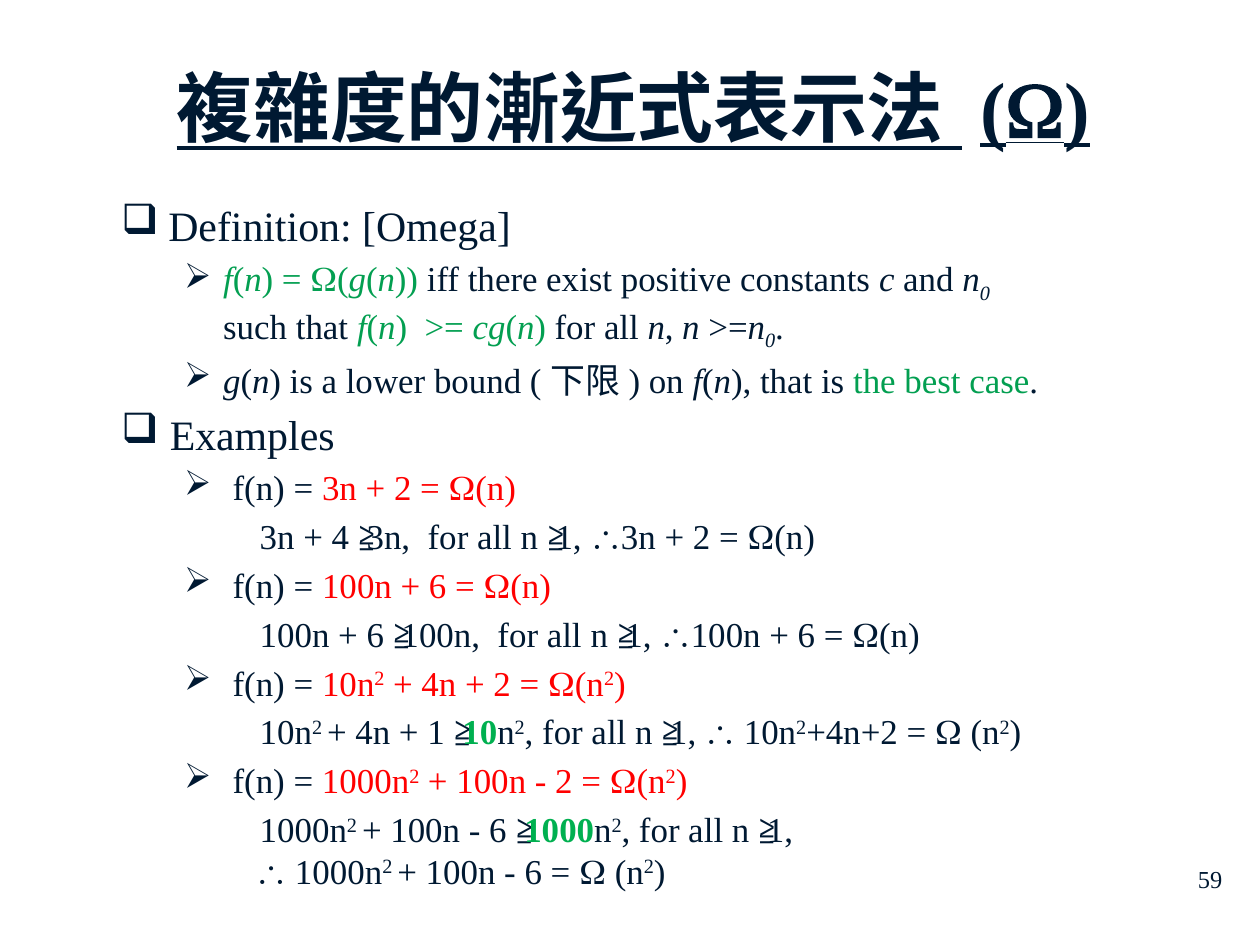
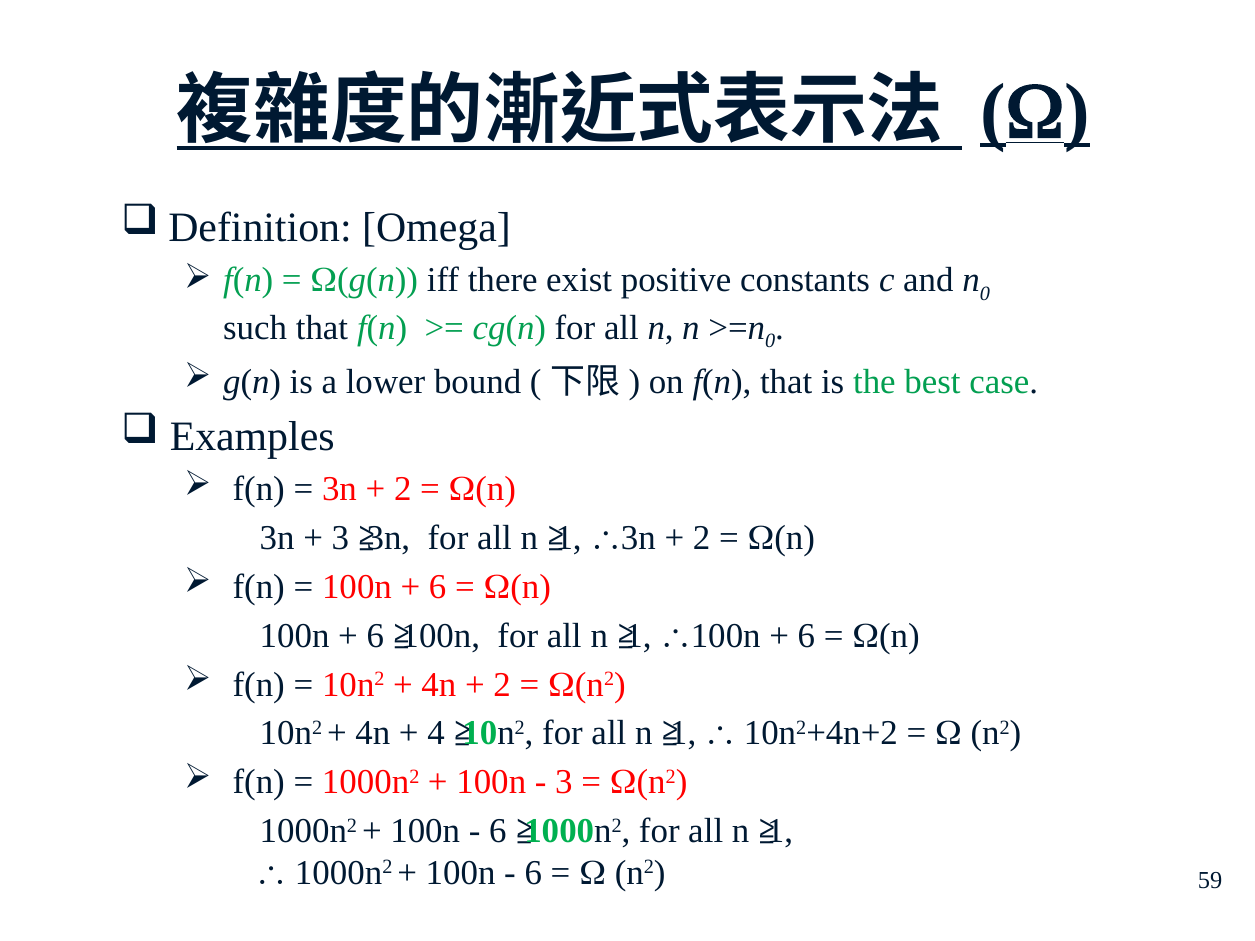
4 at (340, 538): 4 -> 3
1 at (436, 734): 1 -> 4
2 at (564, 782): 2 -> 3
